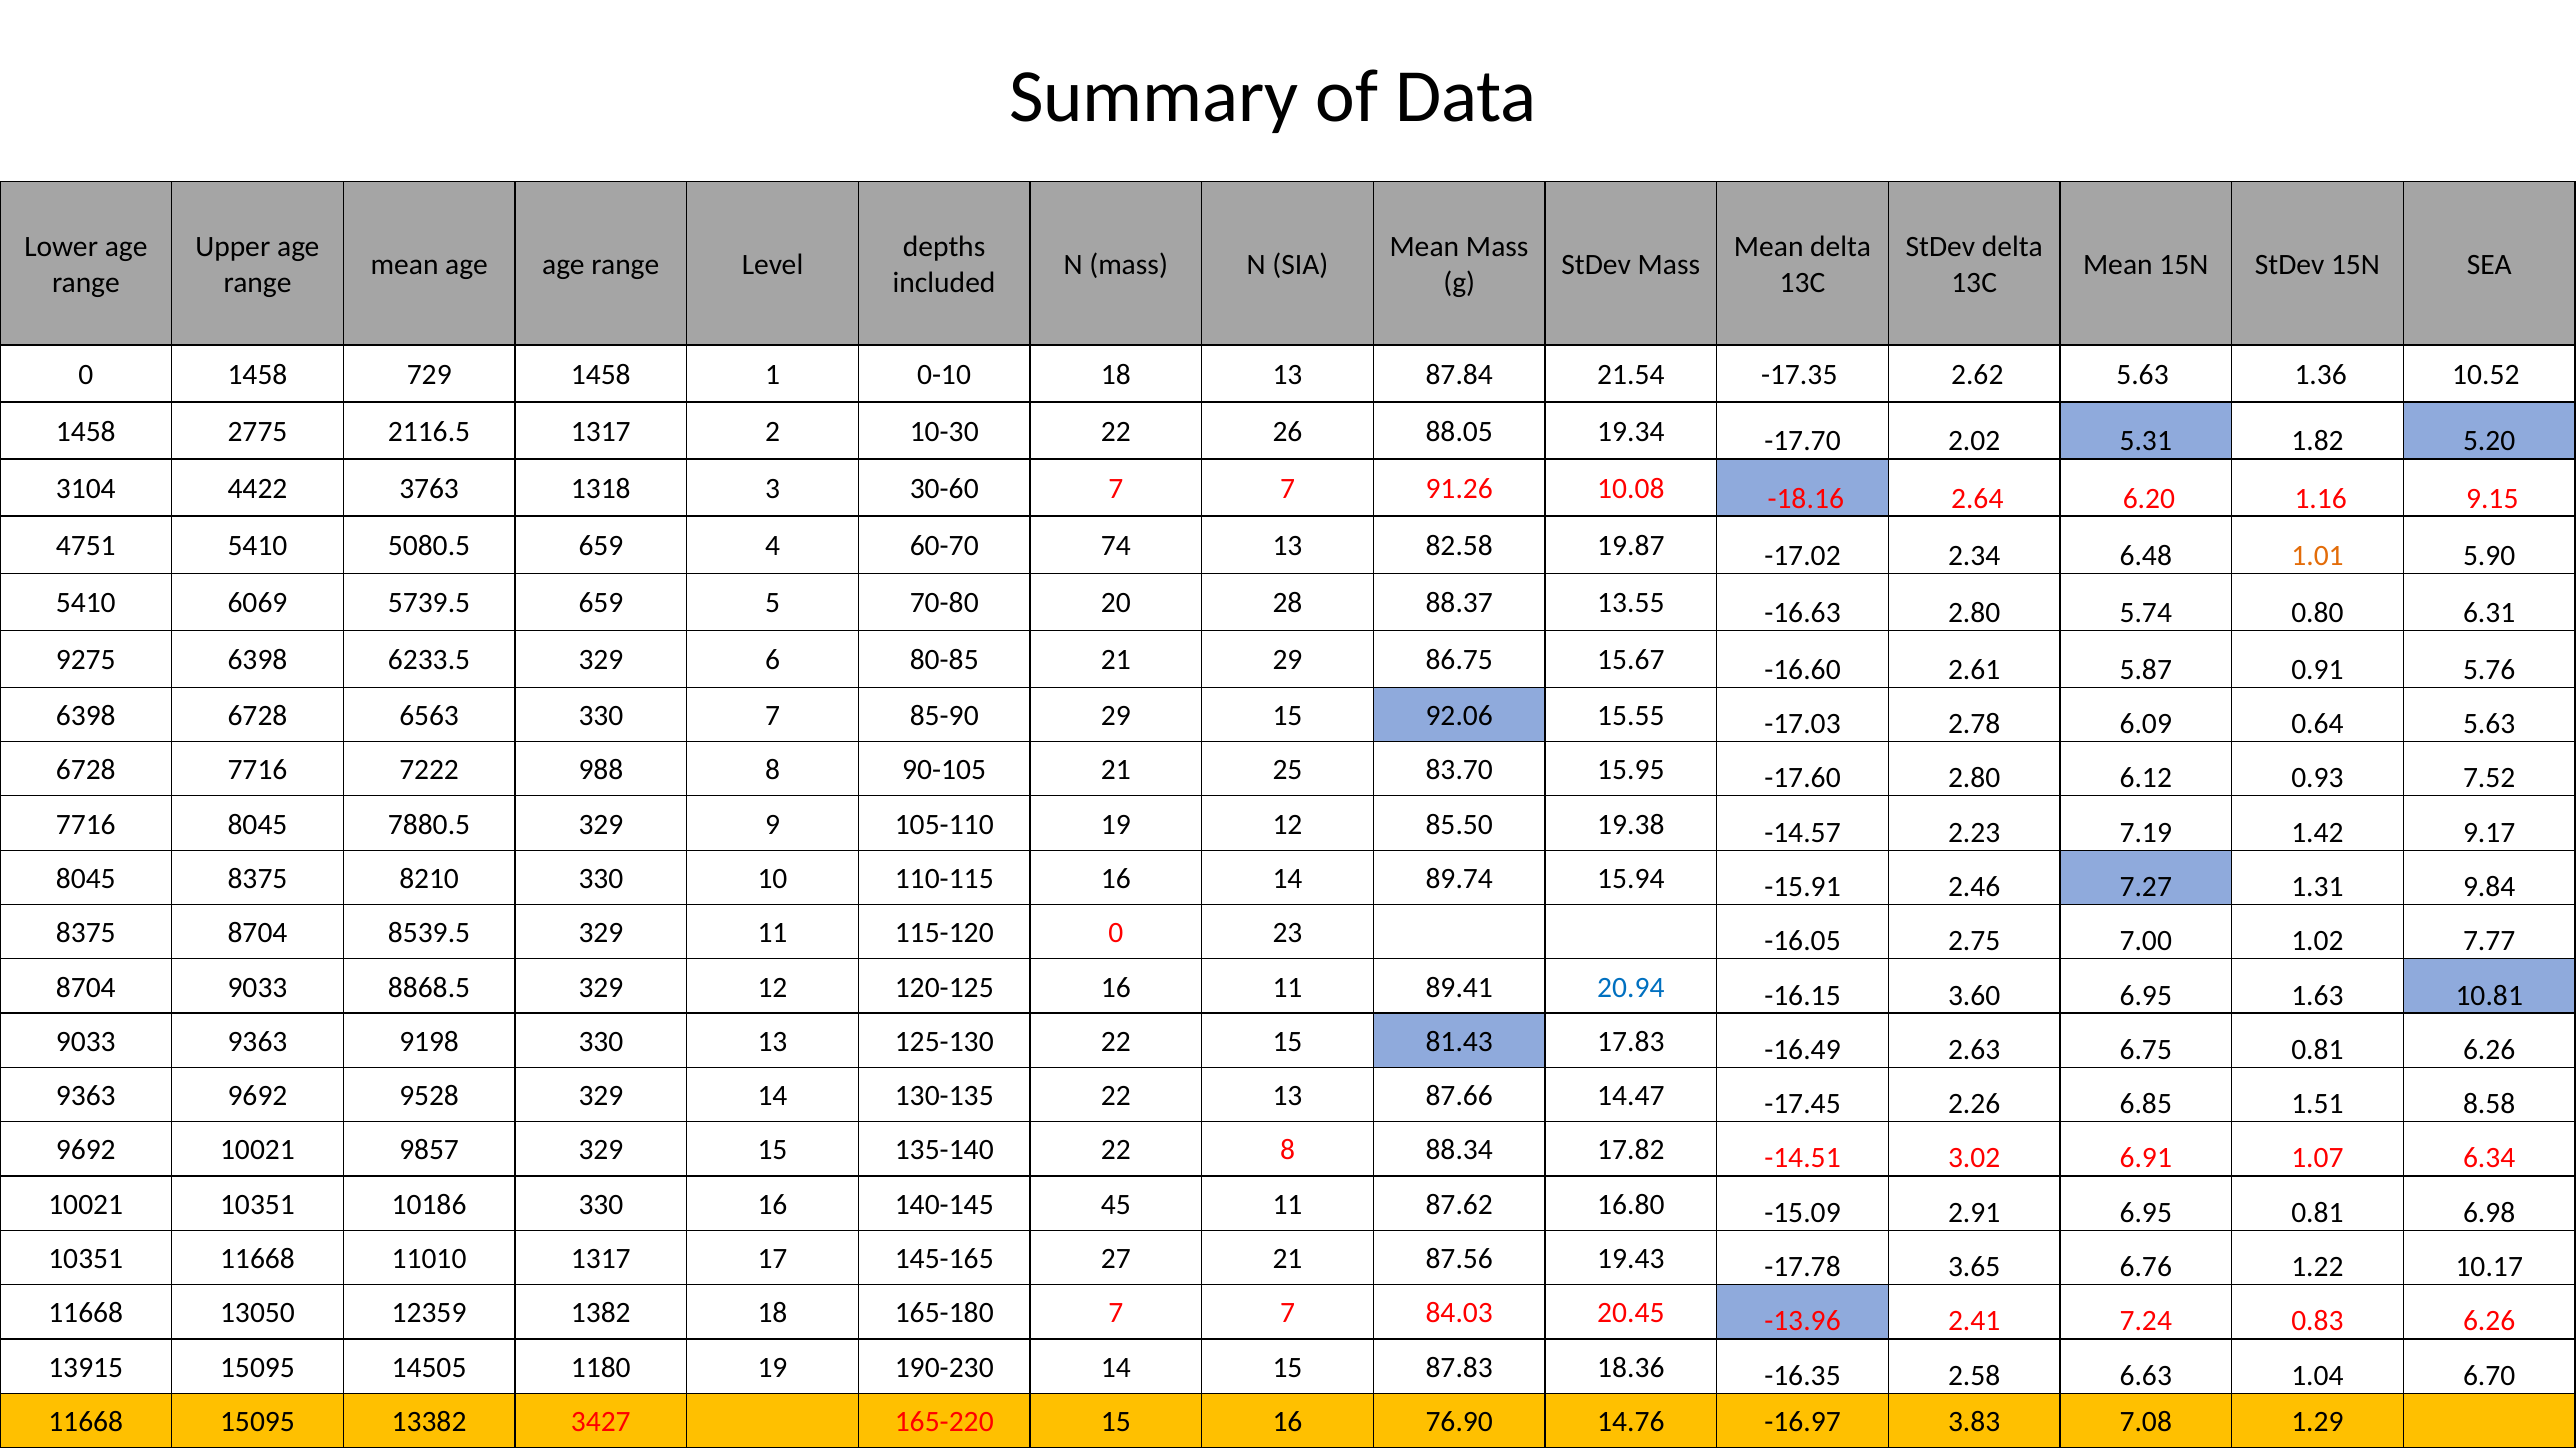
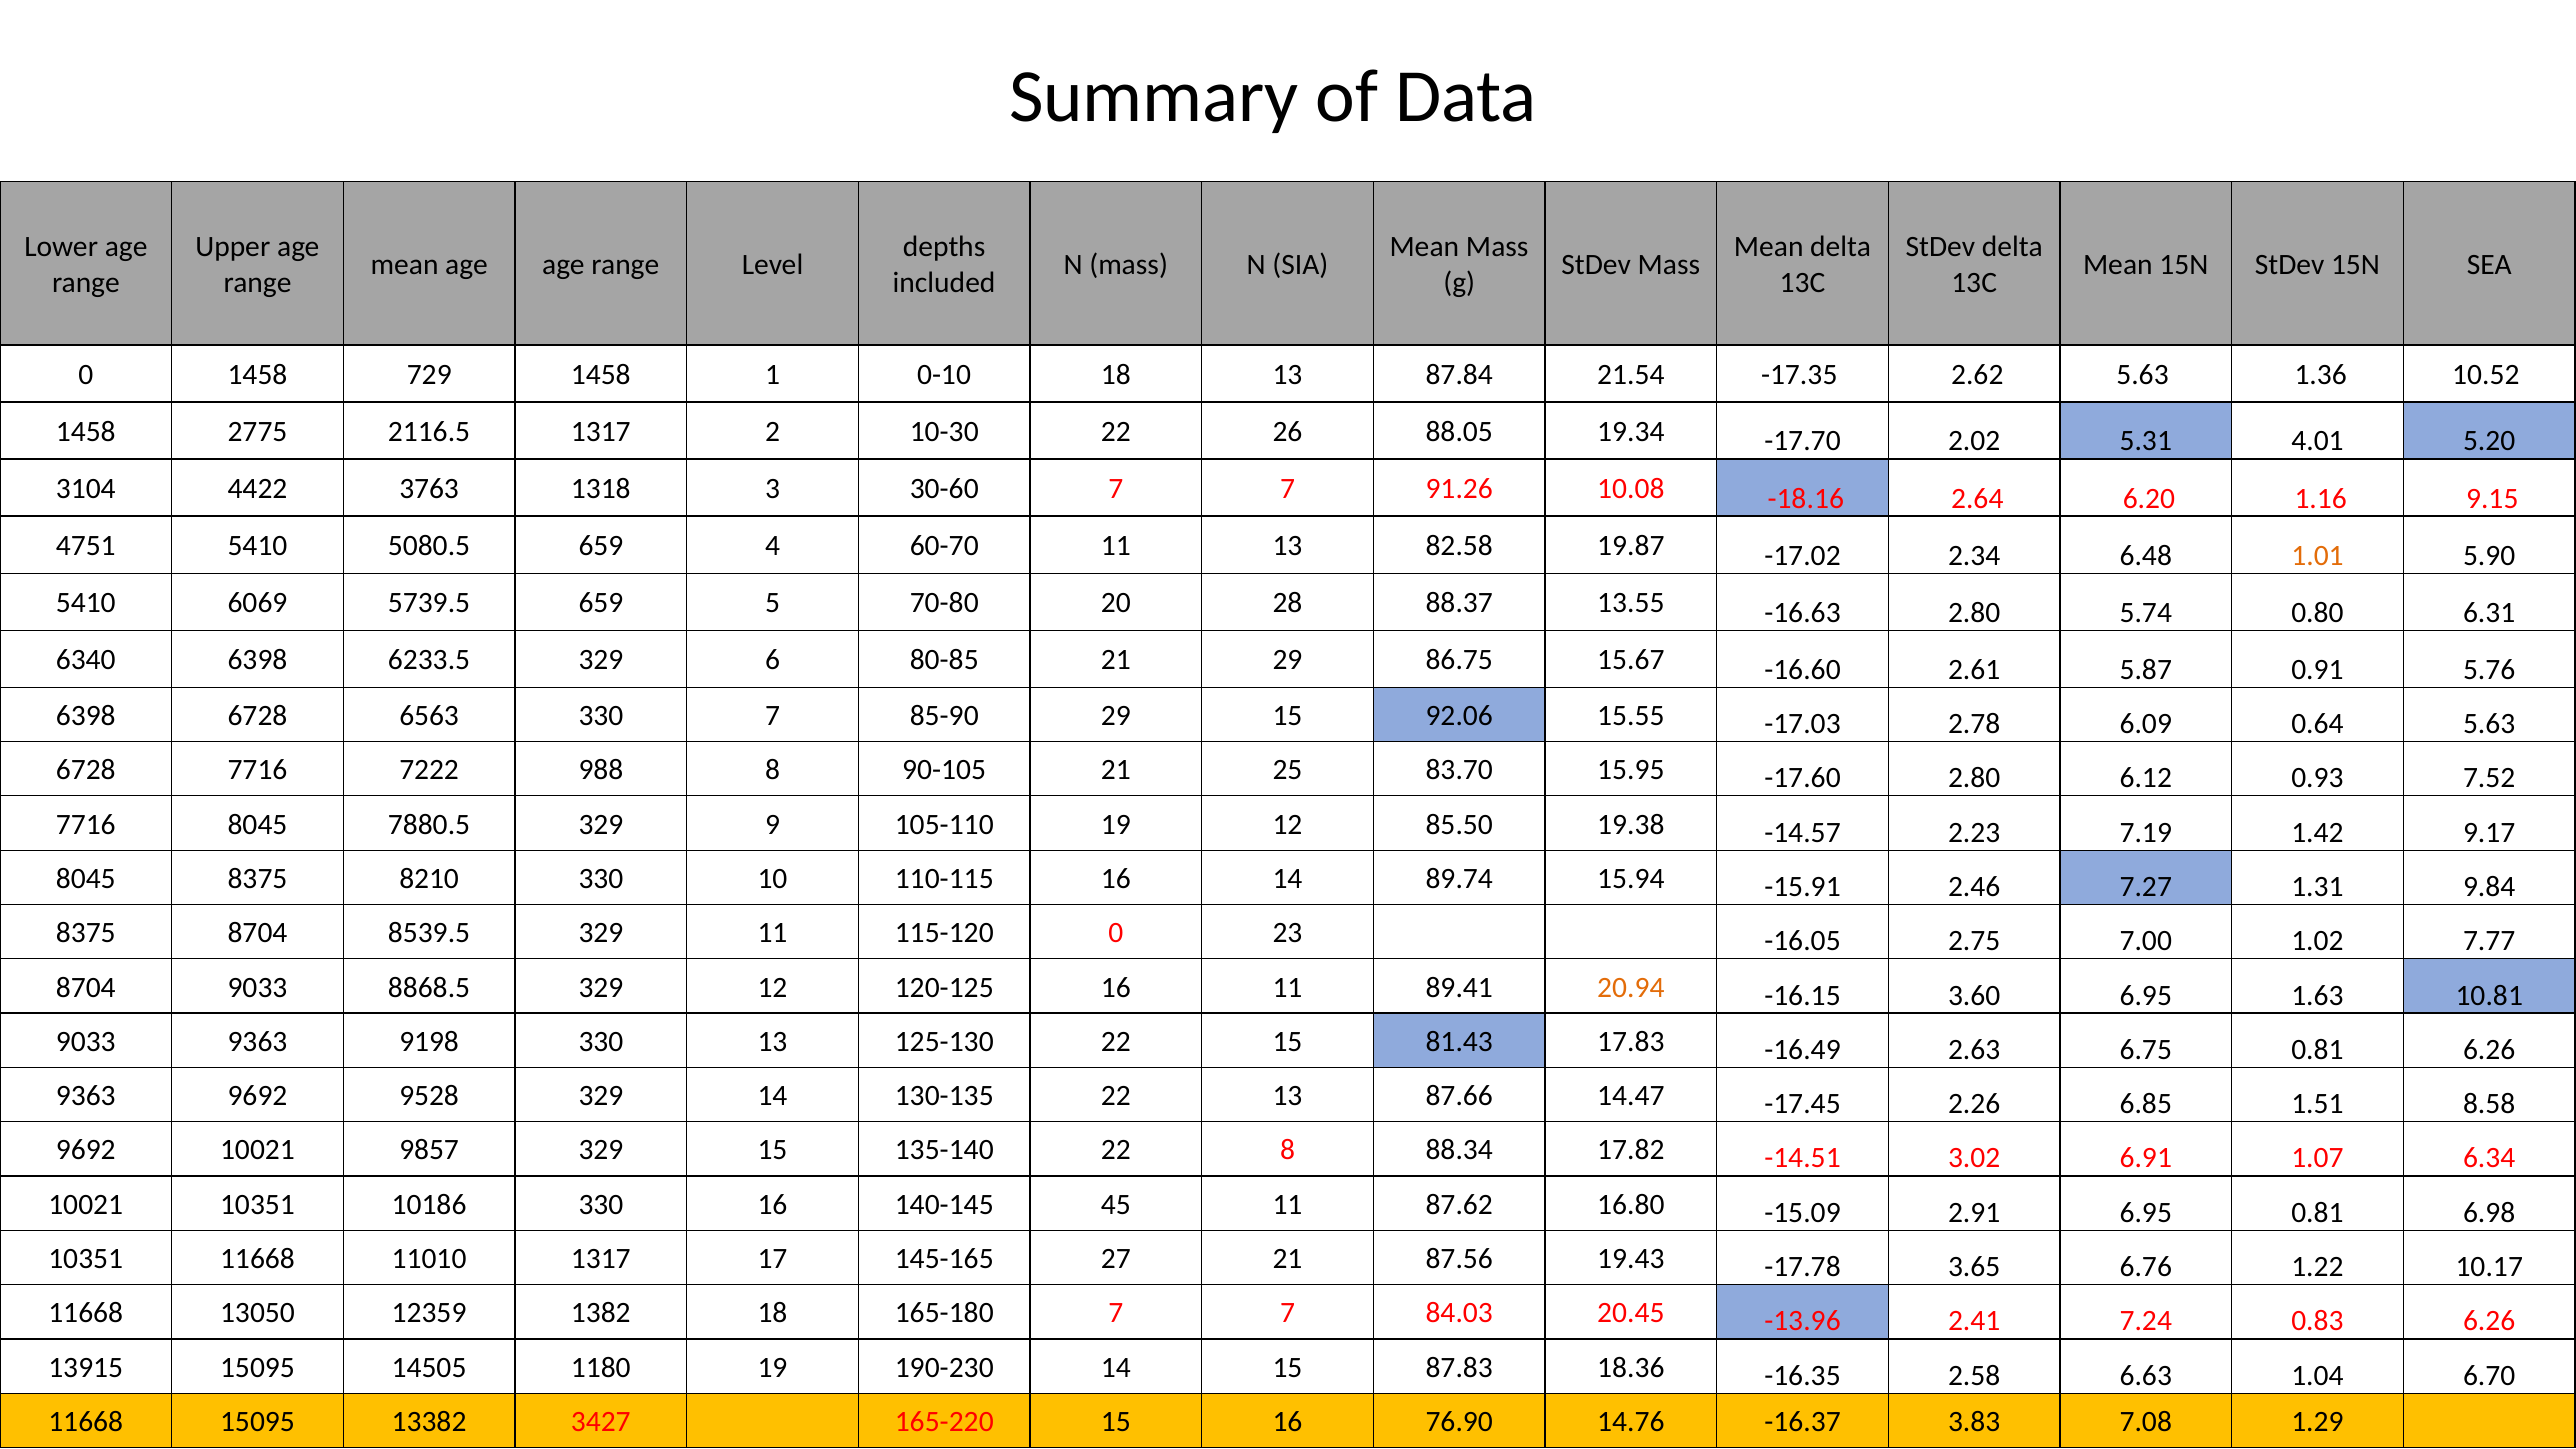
1.82: 1.82 -> 4.01
60-70 74: 74 -> 11
9275: 9275 -> 6340
20.94 colour: blue -> orange
-16.97: -16.97 -> -16.37
